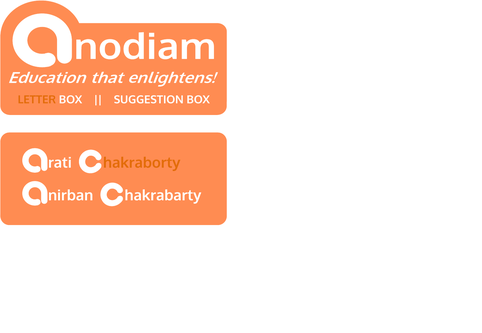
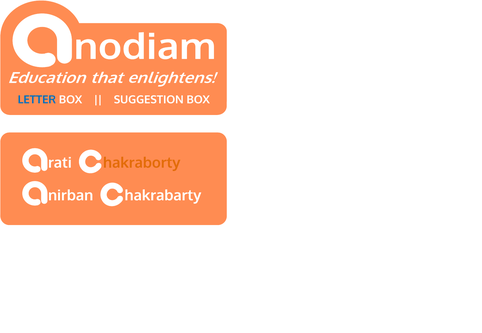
LETTER colour: orange -> blue
